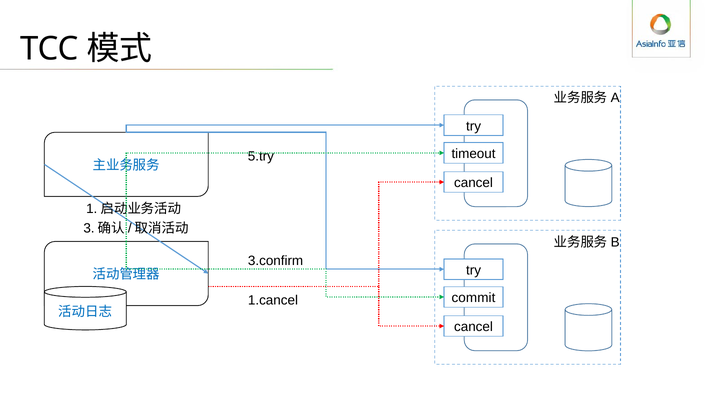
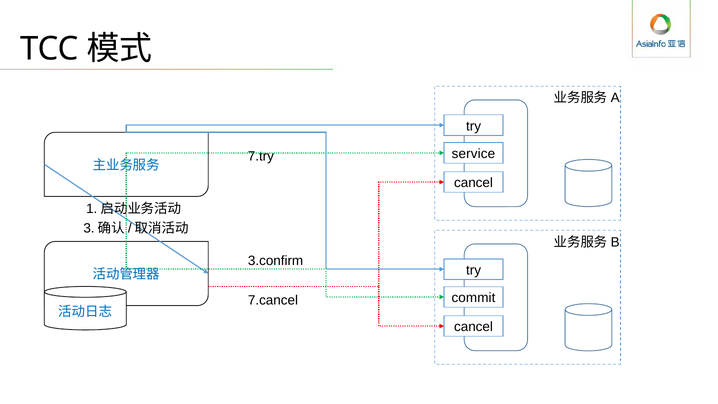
timeout: timeout -> service
5.try: 5.try -> 7.try
1.cancel: 1.cancel -> 7.cancel
